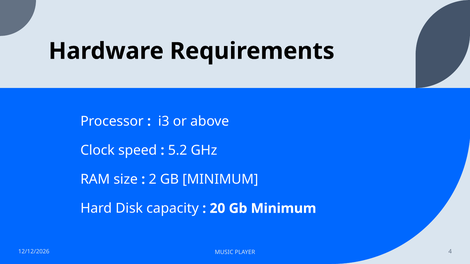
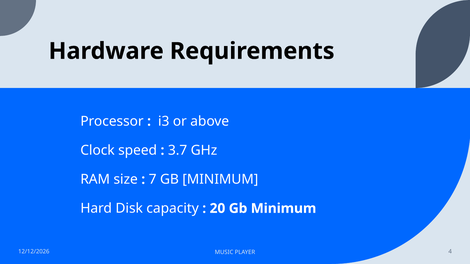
5.2: 5.2 -> 3.7
2: 2 -> 7
